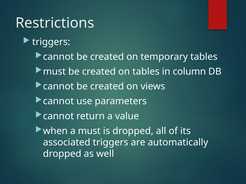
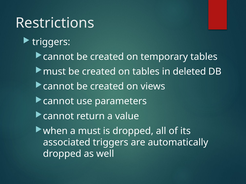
column: column -> deleted
